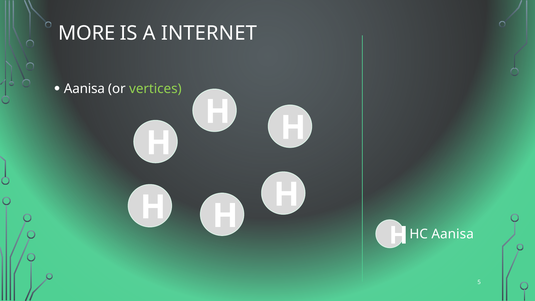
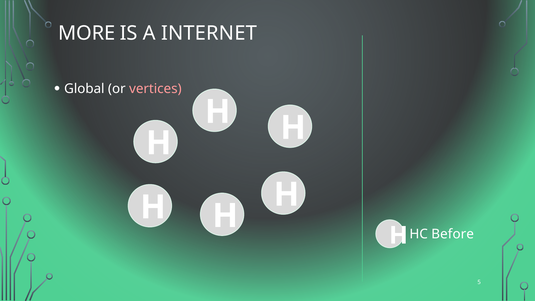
Aanisa at (84, 89): Aanisa -> Global
vertices colour: light green -> pink
HC Aanisa: Aanisa -> Before
